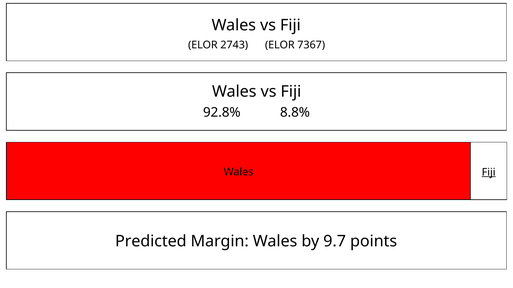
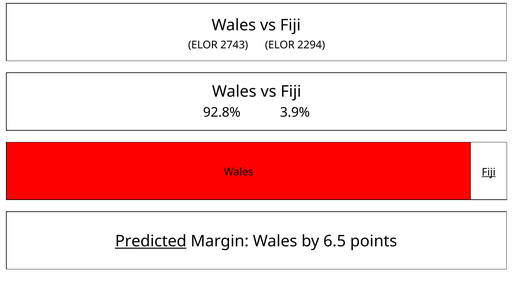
7367: 7367 -> 2294
8.8%: 8.8% -> 3.9%
Predicted underline: none -> present
9.7: 9.7 -> 6.5
